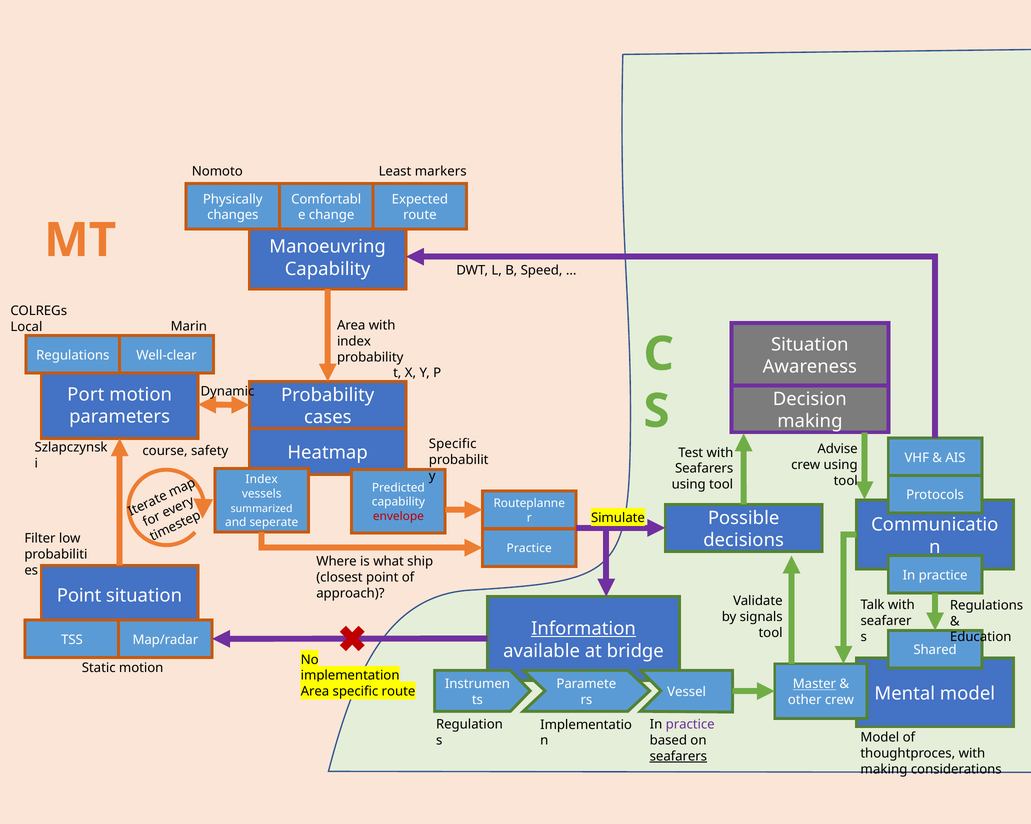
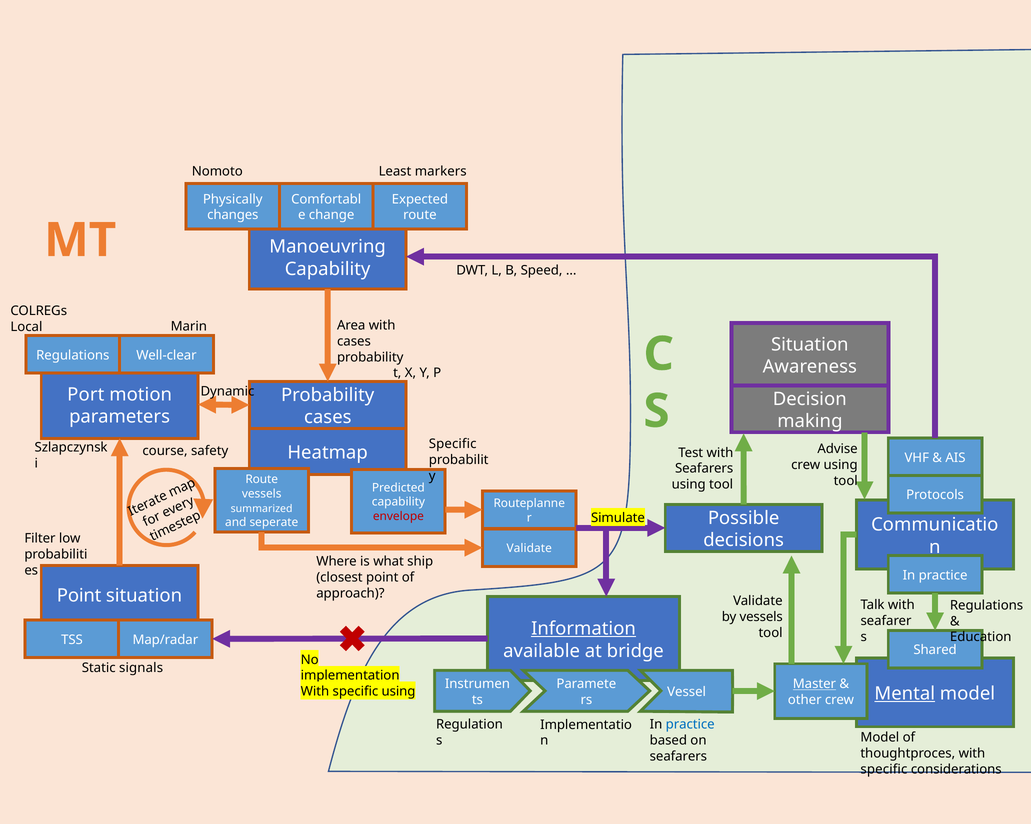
index at (354, 342): index -> cases
Index at (262, 480): Index -> Route
Practice at (529, 549): Practice -> Validate
by signals: signals -> vessels
Static motion: motion -> signals
Area at (315, 692): Area -> With
specific route: route -> using
Mental underline: none -> present
practice at (690, 725) colour: purple -> blue
seafarers at (678, 757) underline: present -> none
making at (884, 770): making -> specific
